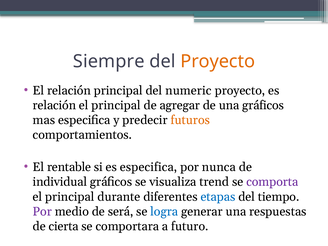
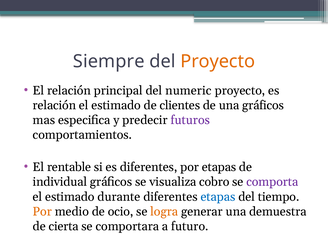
principal at (116, 105): principal -> estimado
agregar: agregar -> clientes
futuros colour: orange -> purple
es especifica: especifica -> diferentes
por nunca: nunca -> etapas
trend: trend -> cobro
principal at (70, 197): principal -> estimado
Por at (42, 211) colour: purple -> orange
será: será -> ocio
logra colour: blue -> orange
respuestas: respuestas -> demuestra
